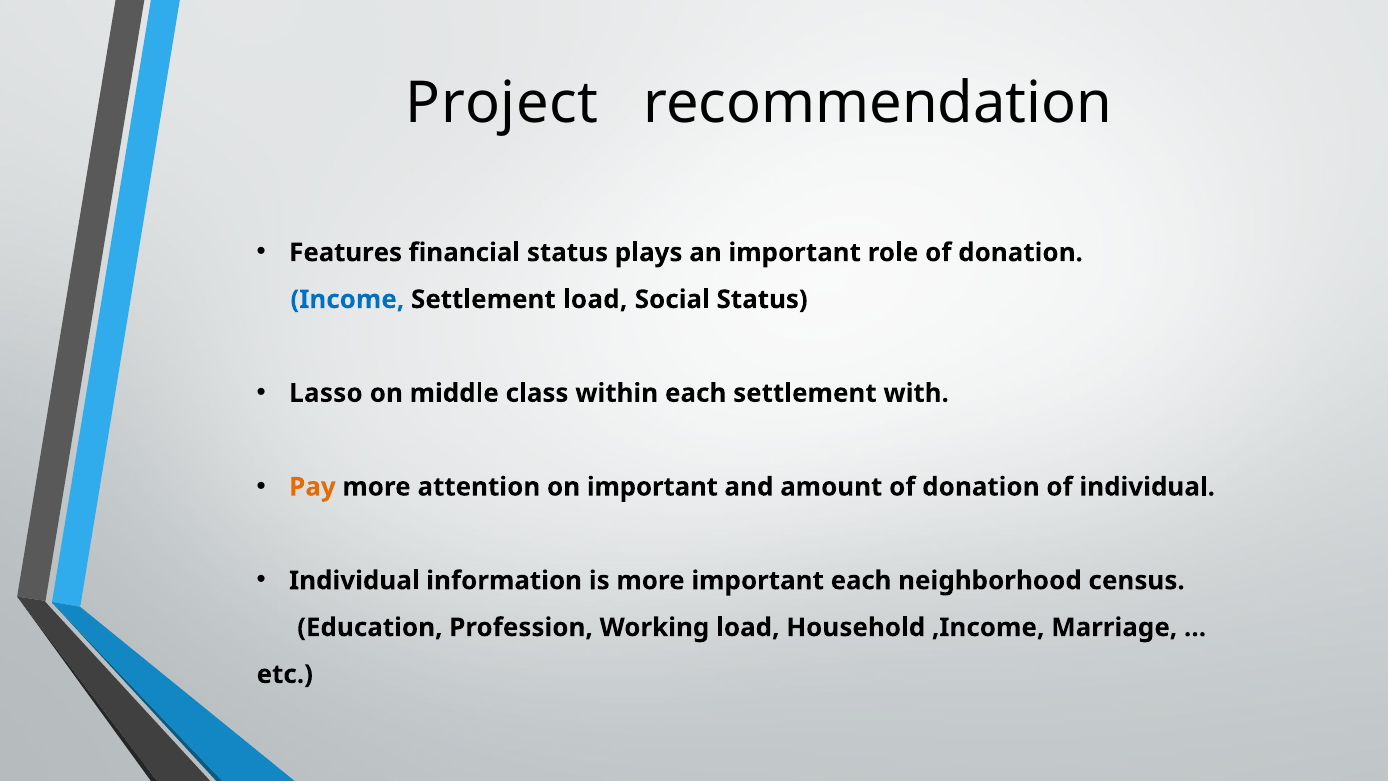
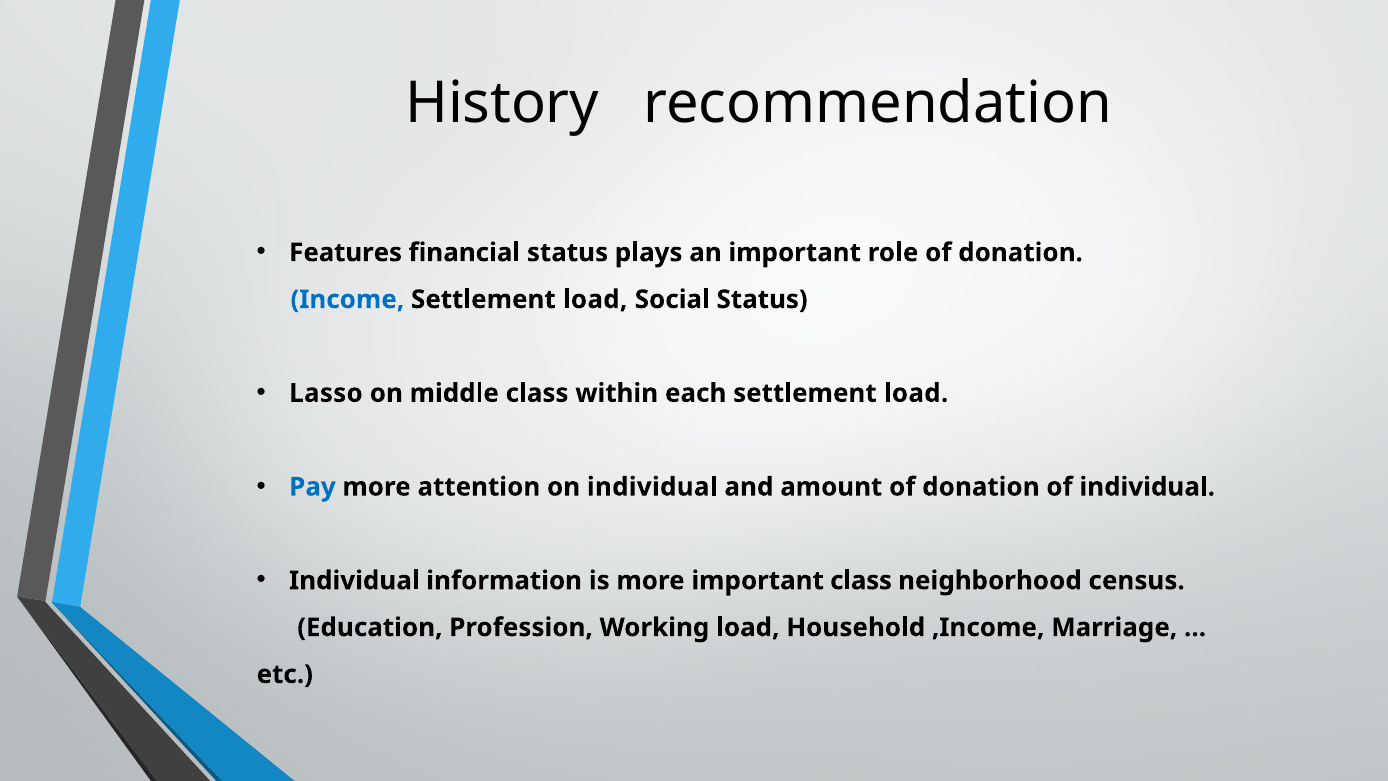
Project: Project -> History
each settlement with: with -> load
Pay colour: orange -> blue
on important: important -> individual
important each: each -> class
